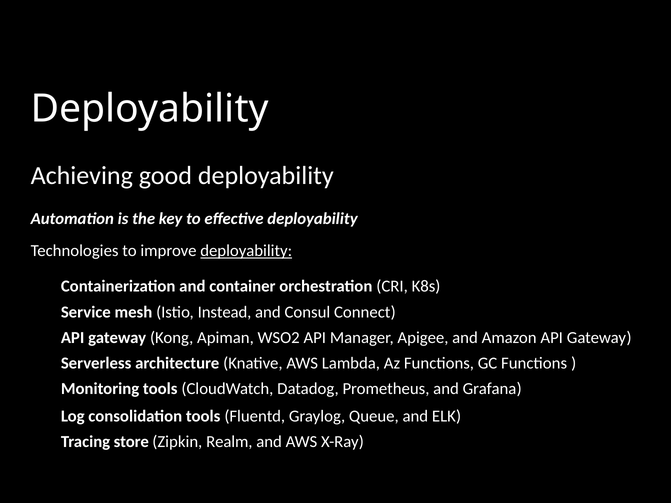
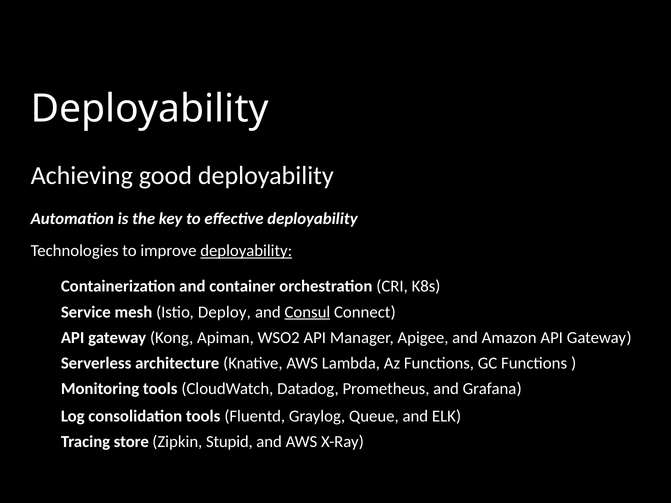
Instead: Instead -> Deploy
Consul underline: none -> present
Realm: Realm -> Stupid
